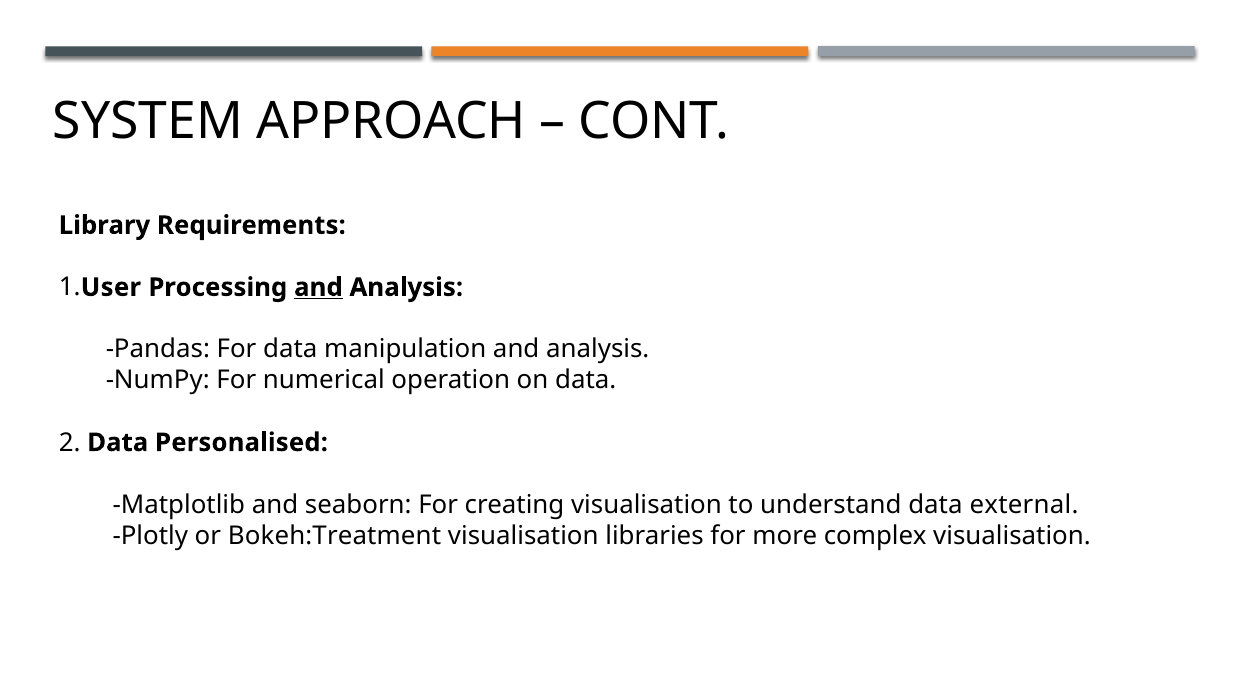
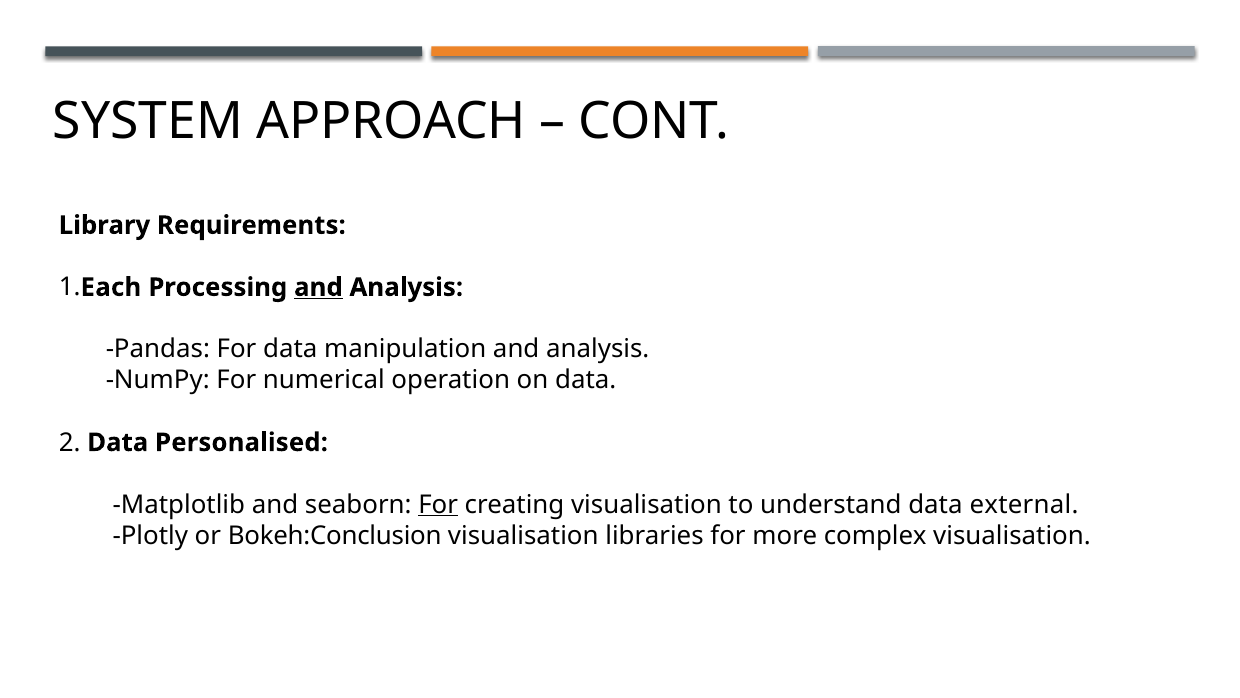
User: User -> Each
For at (438, 504) underline: none -> present
Bokeh:Treatment: Bokeh:Treatment -> Bokeh:Conclusion
